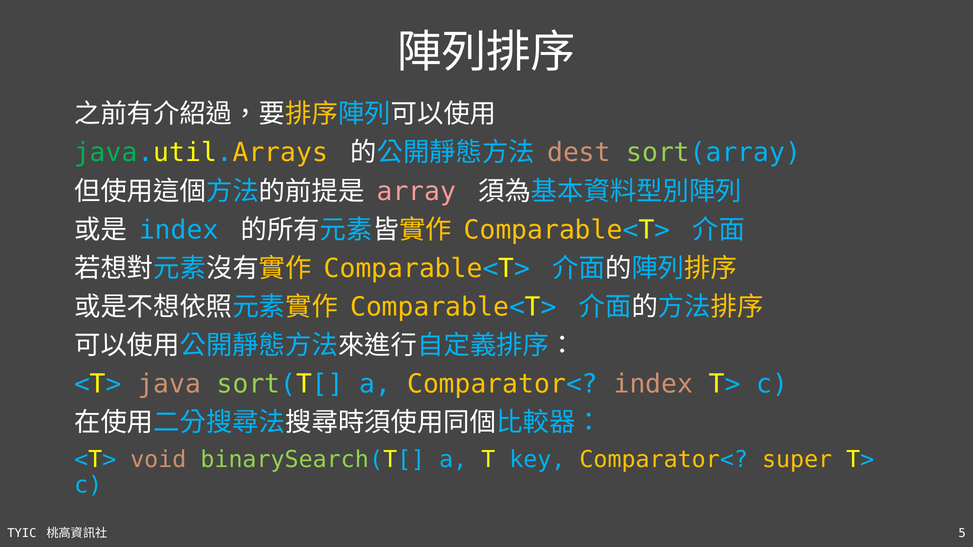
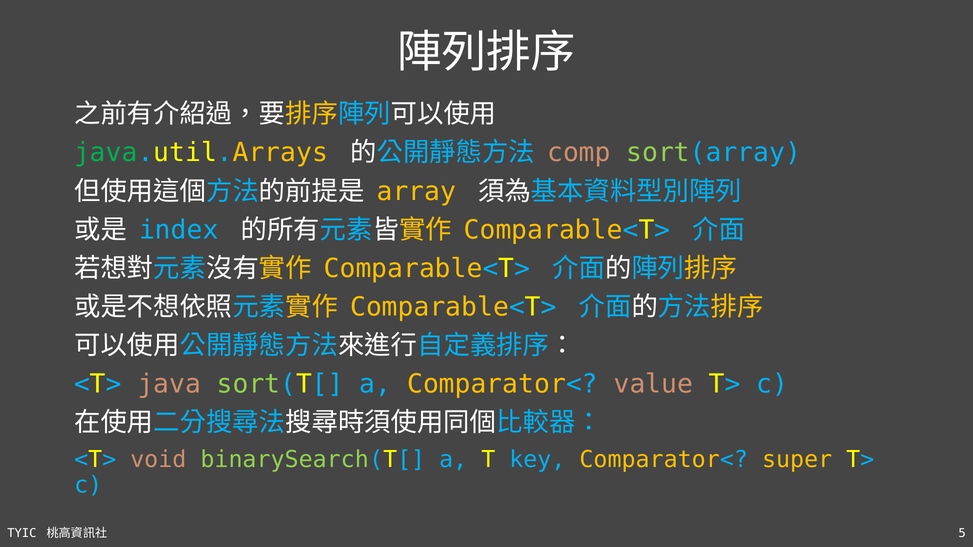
dest: dest -> comp
array colour: pink -> yellow
Comparator< index: index -> value
